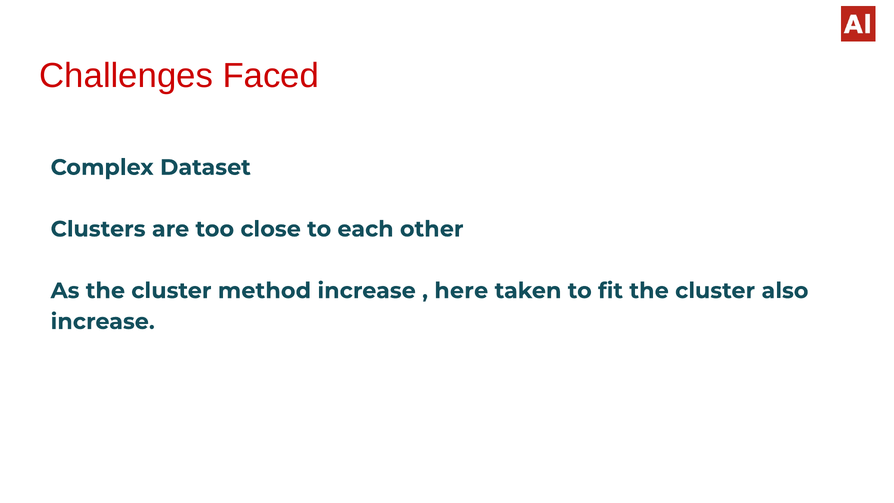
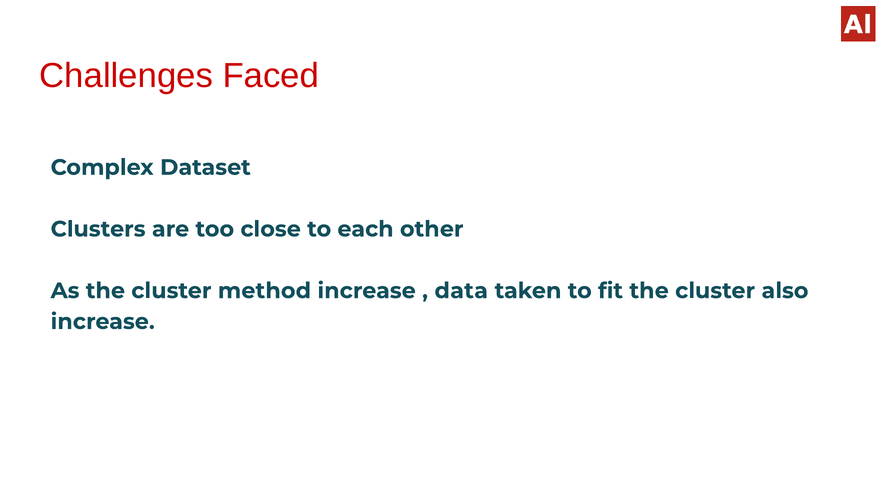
here: here -> data
